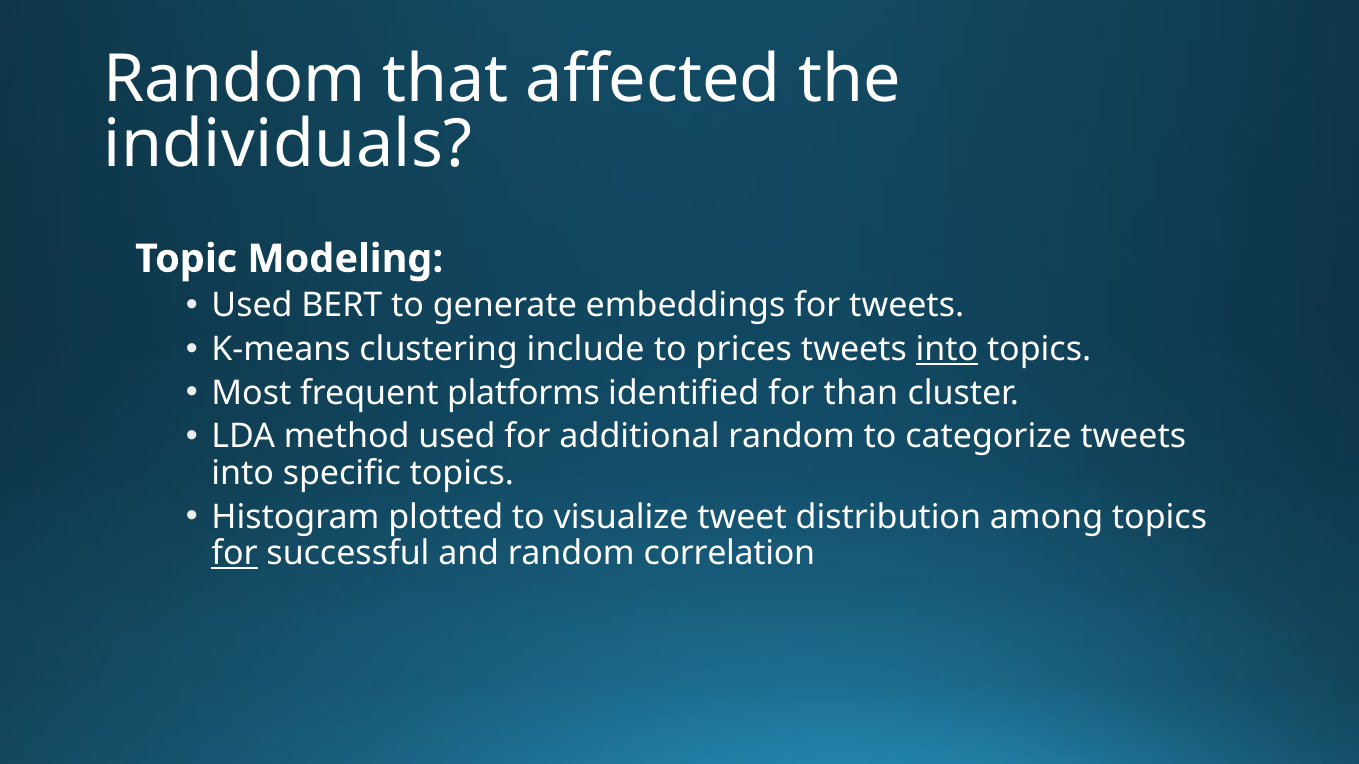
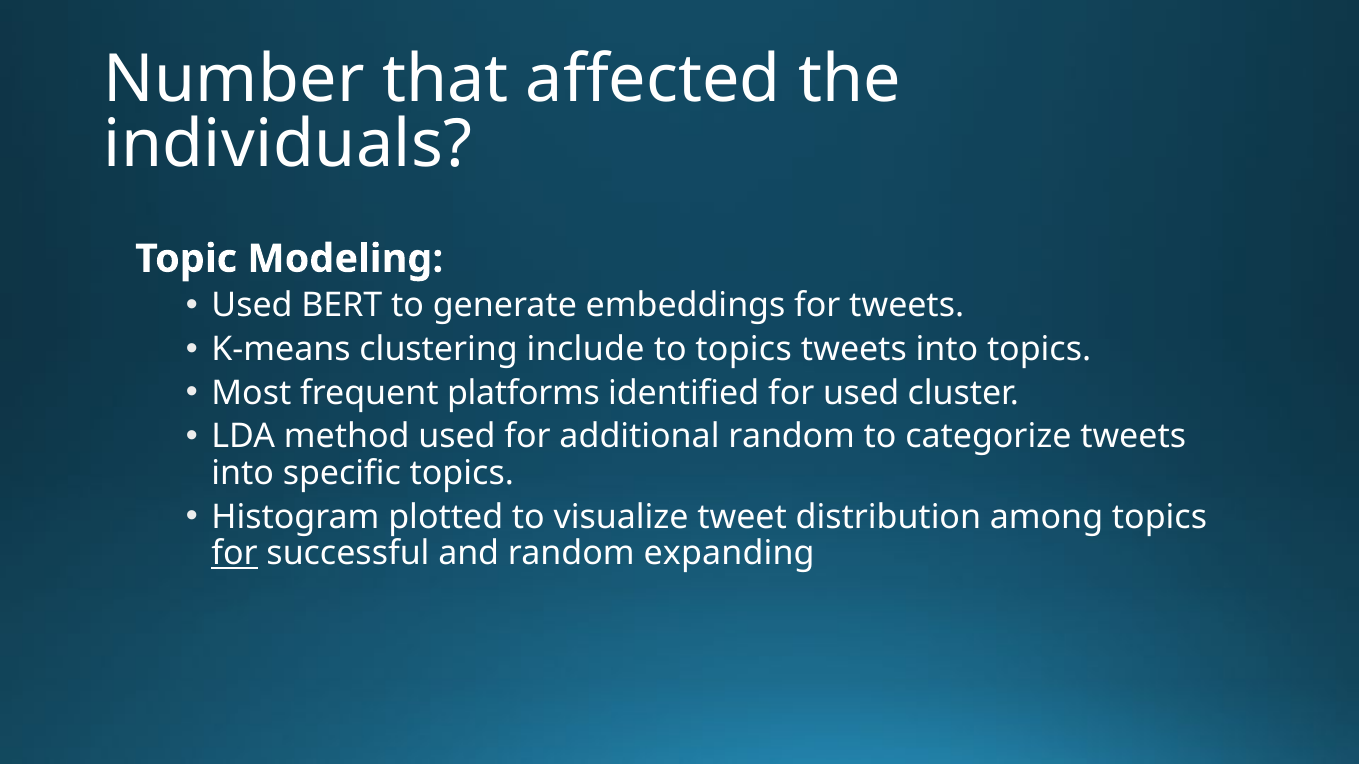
Random at (234, 80): Random -> Number
to prices: prices -> topics
into at (947, 349) underline: present -> none
for than: than -> used
correlation: correlation -> expanding
